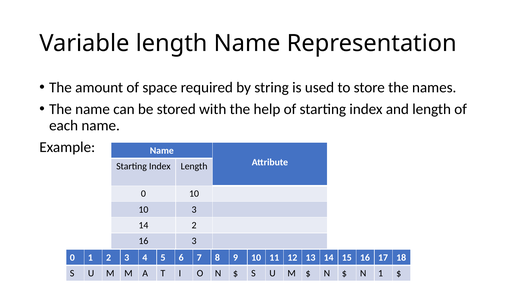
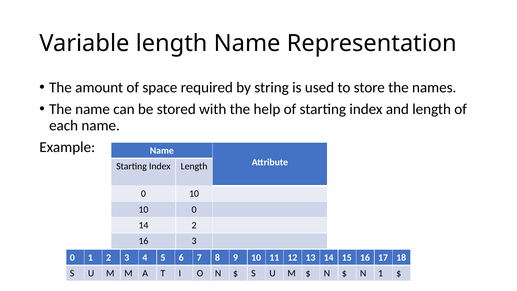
10 3: 3 -> 0
